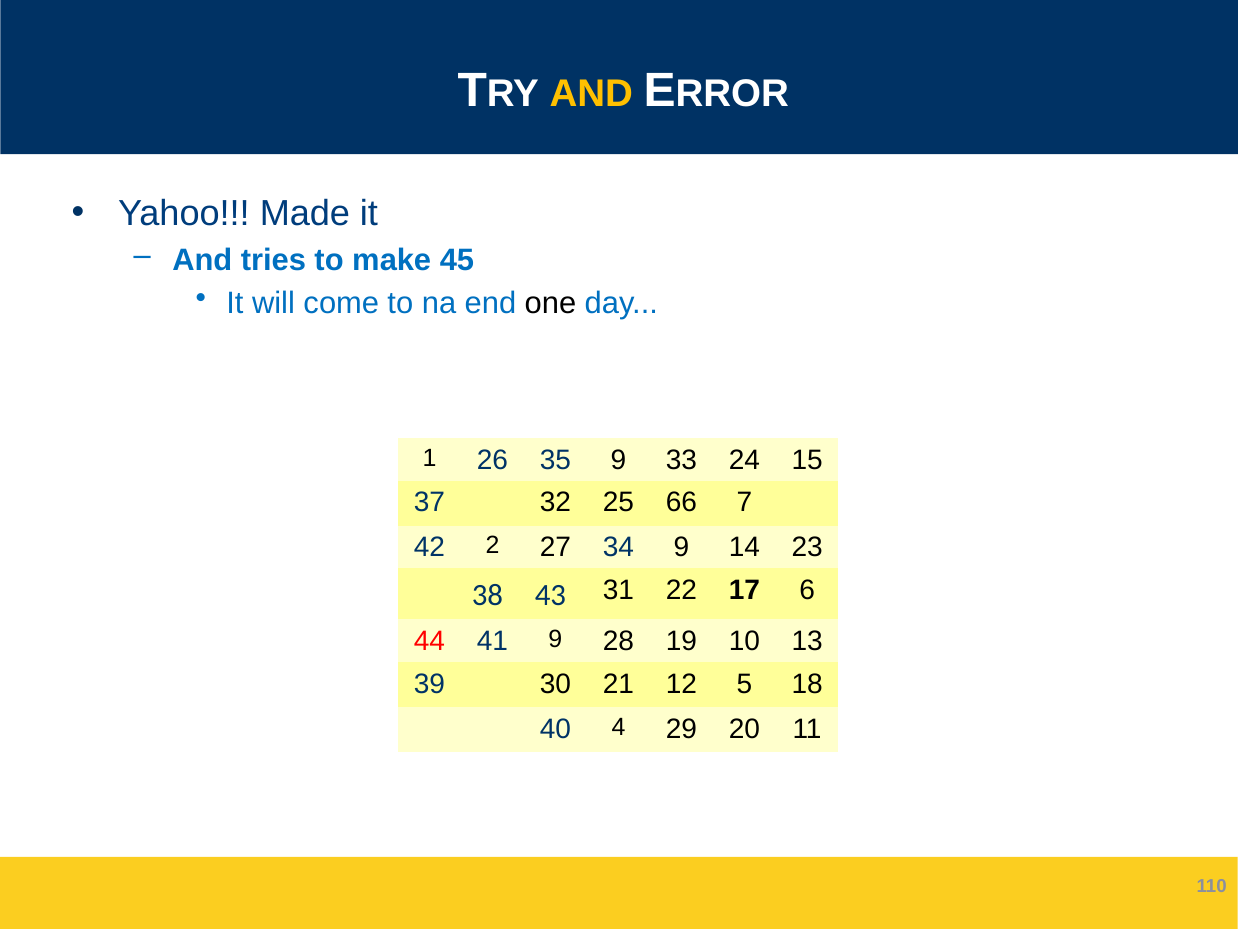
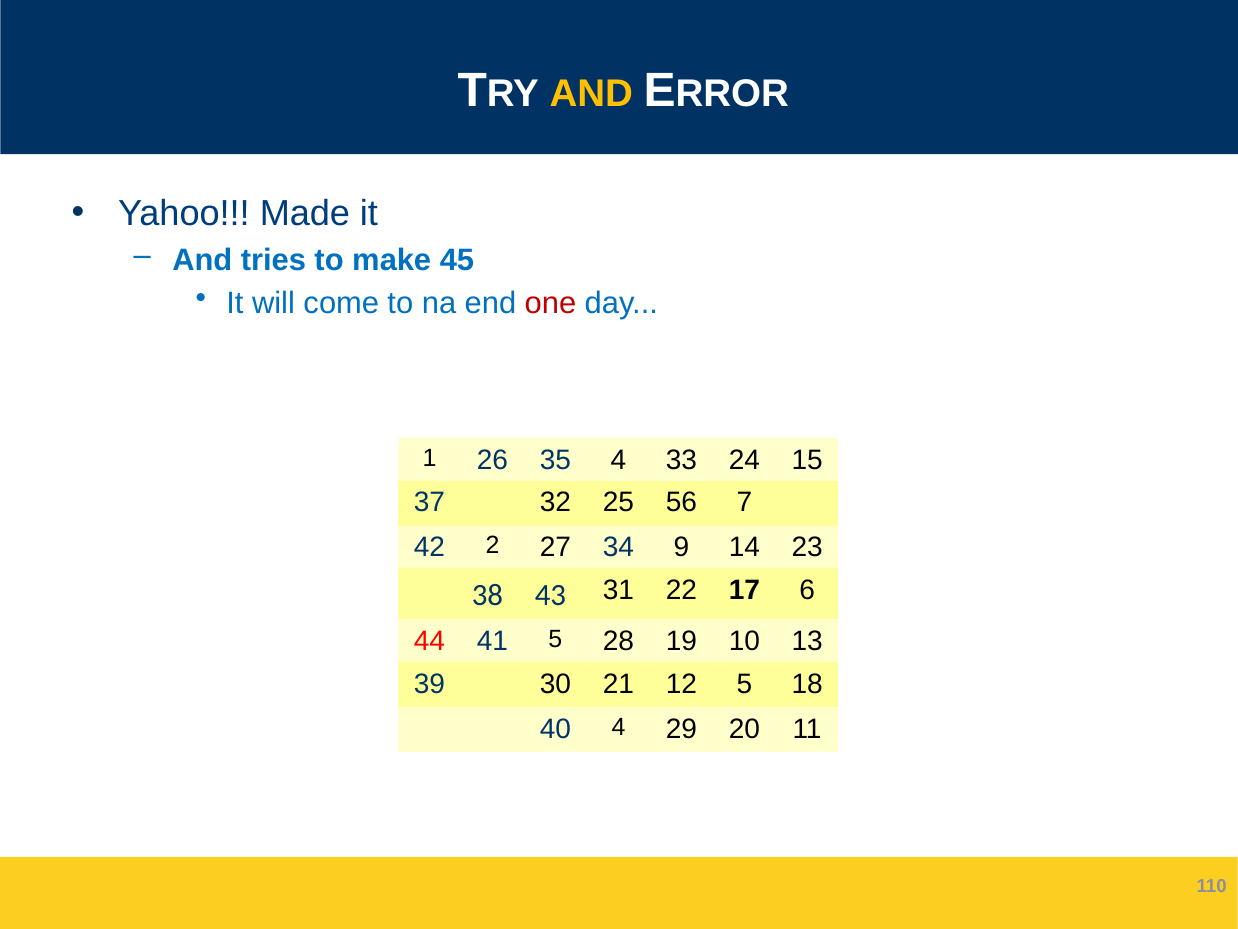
one colour: black -> red
35 9: 9 -> 4
66: 66 -> 56
41 9: 9 -> 5
